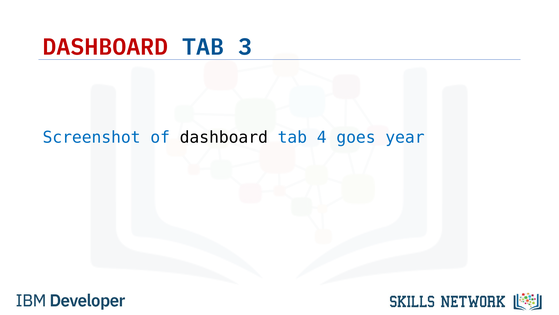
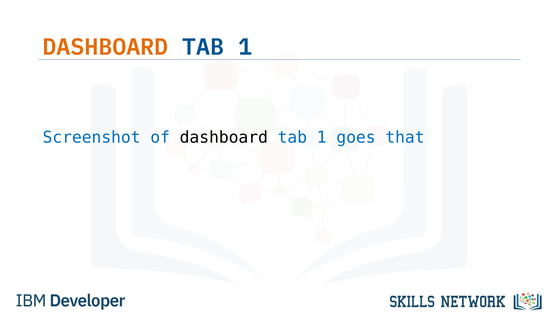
DASHBOARD at (105, 47) colour: red -> orange
3 at (245, 47): 3 -> 1
4 at (322, 137): 4 -> 1
year: year -> that
